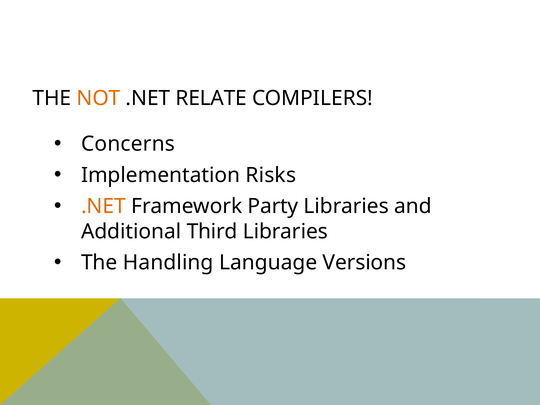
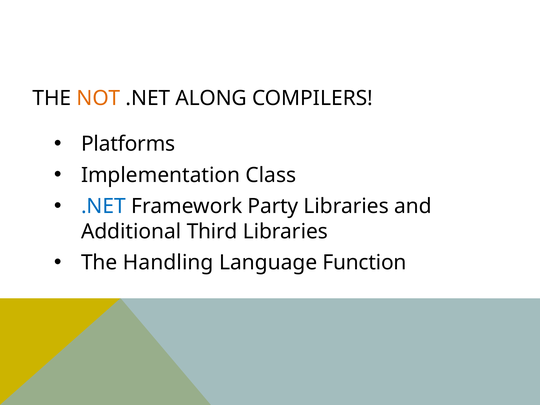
RELATE: RELATE -> ALONG
Concerns: Concerns -> Platforms
Risks: Risks -> Class
.NET at (103, 206) colour: orange -> blue
Versions: Versions -> Function
